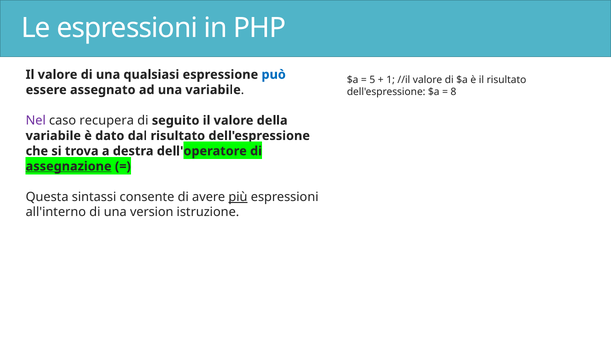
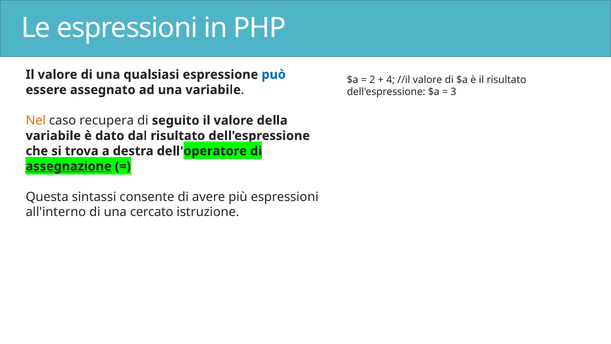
5: 5 -> 2
1: 1 -> 4
8: 8 -> 3
Nel colour: purple -> orange
più underline: present -> none
version: version -> cercato
